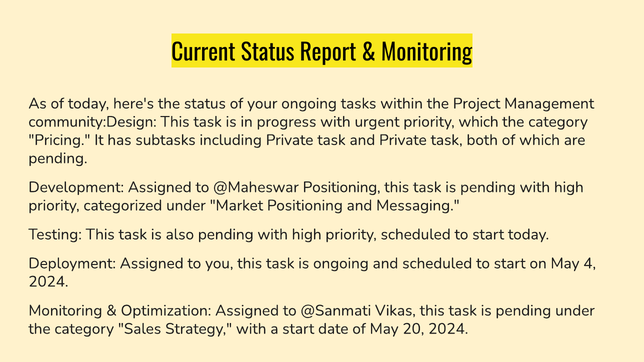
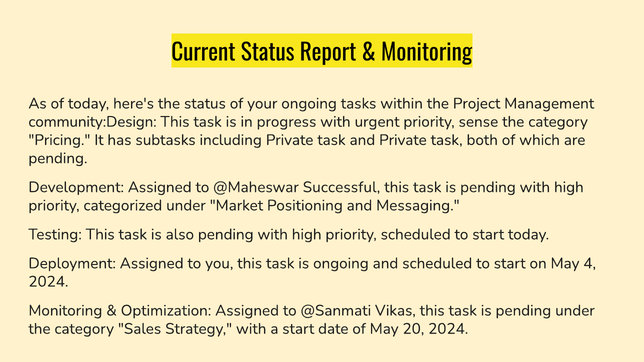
priority which: which -> sense
@Maheswar Positioning: Positioning -> Successful
